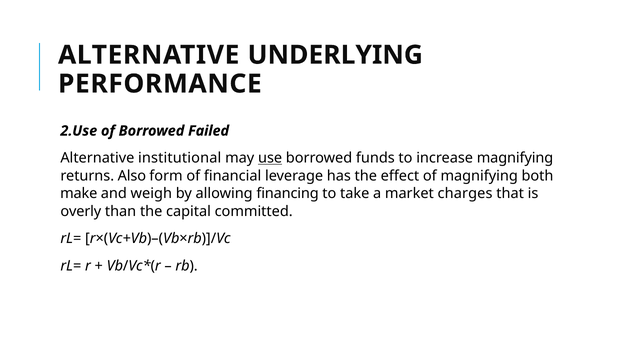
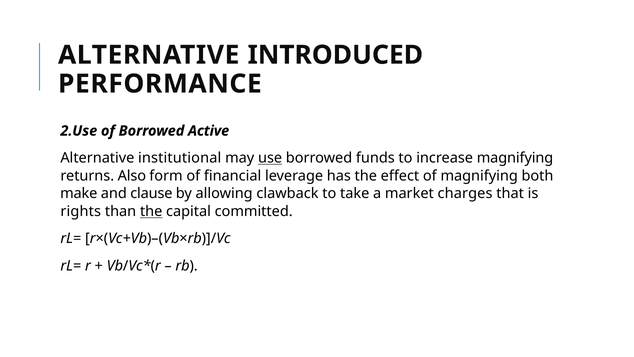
UNDERLYING: UNDERLYING -> INTRODUCED
Failed: Failed -> Active
weigh: weigh -> clause
financing: financing -> clawback
overly: overly -> rights
the at (151, 211) underline: none -> present
